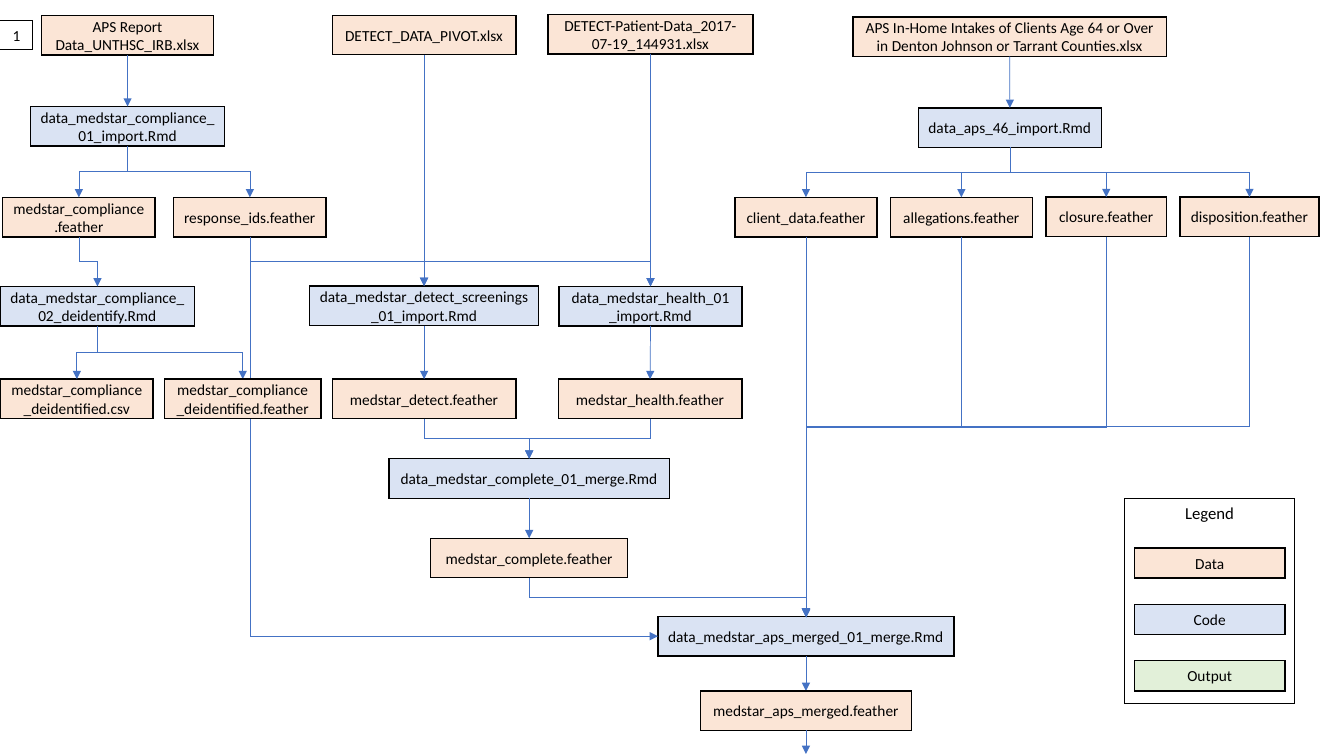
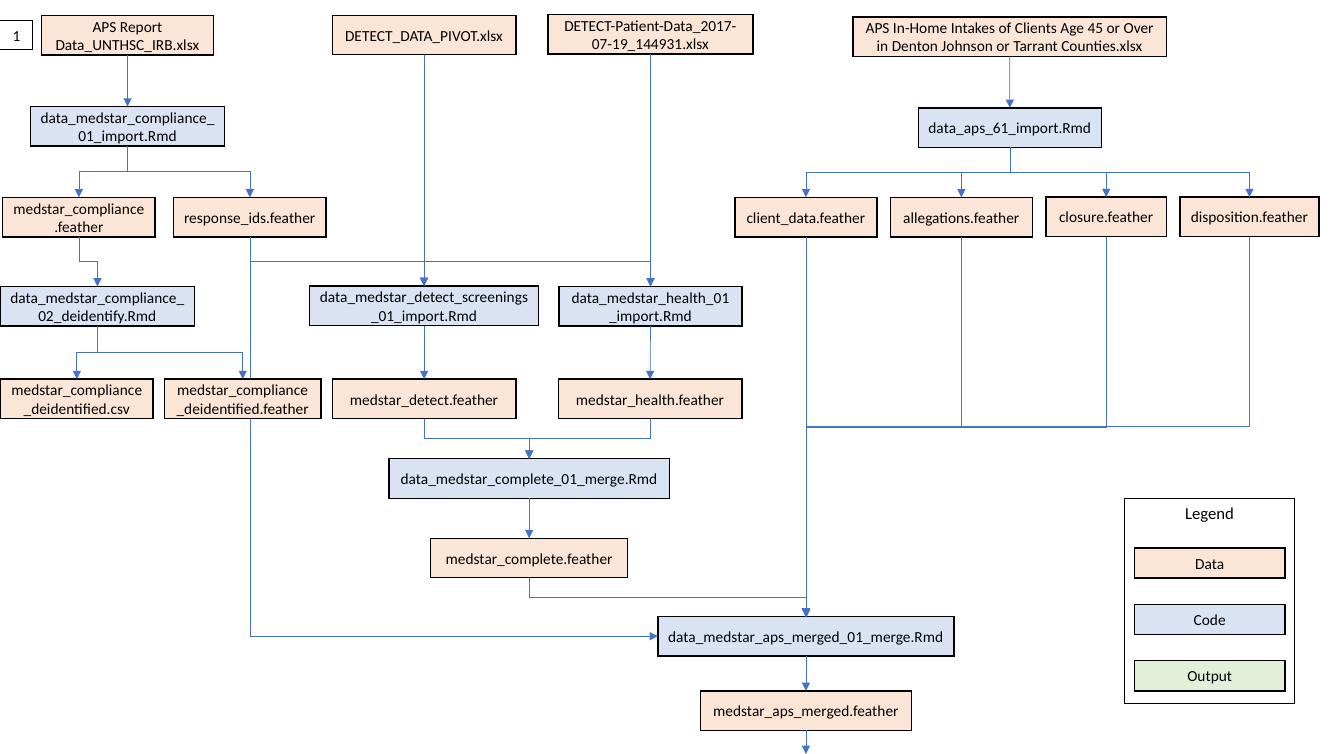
64: 64 -> 45
data_aps_46_import.Rmd: data_aps_46_import.Rmd -> data_aps_61_import.Rmd
